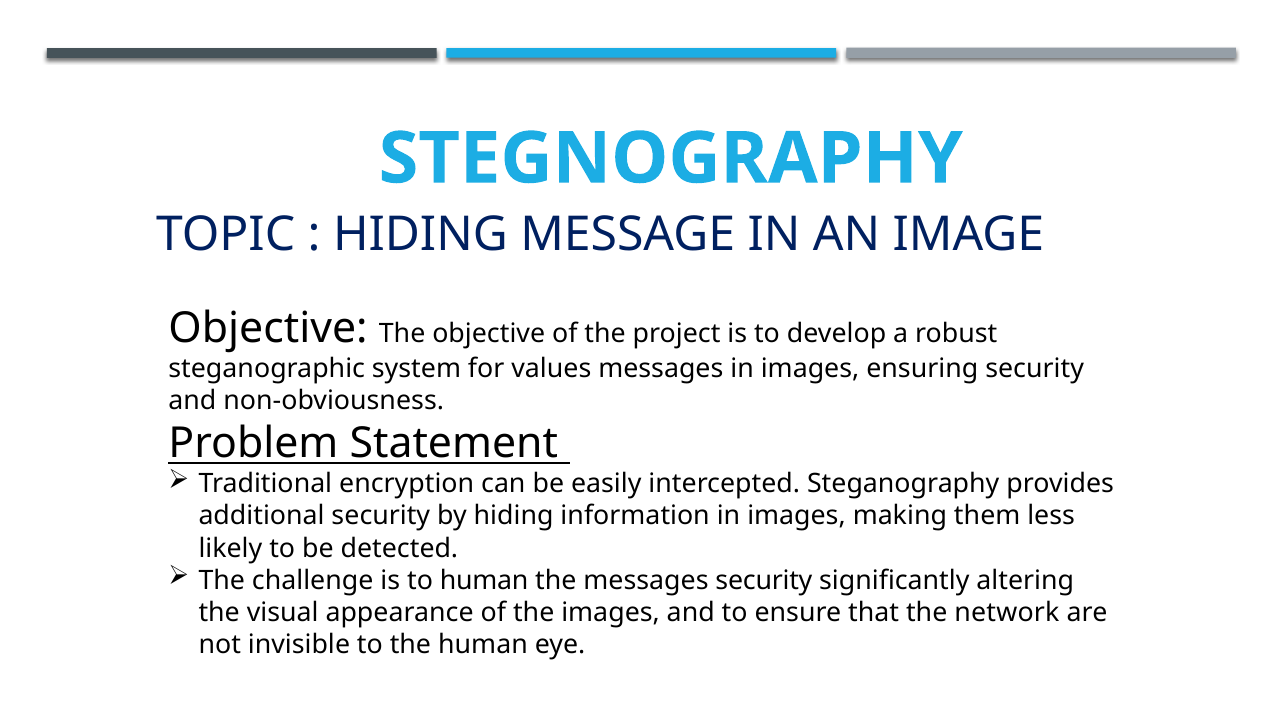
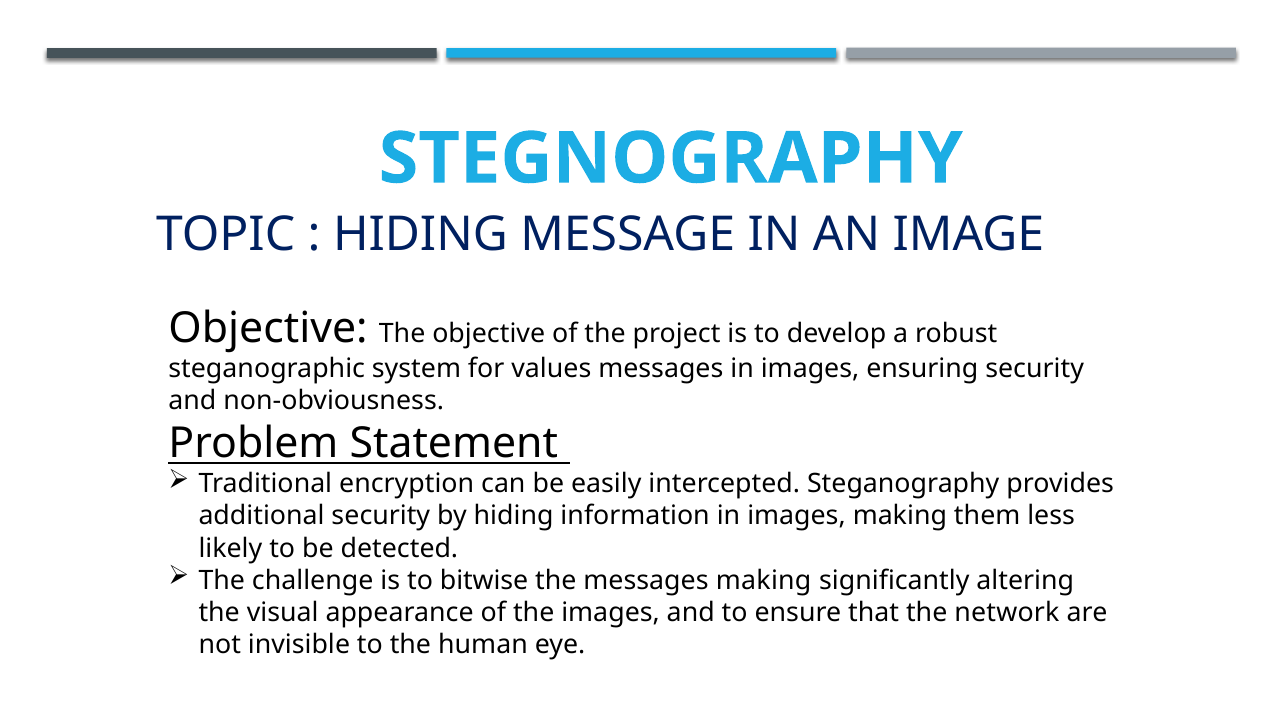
to human: human -> bitwise
messages security: security -> making
